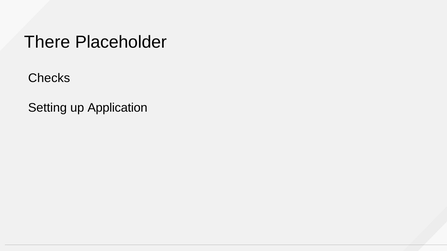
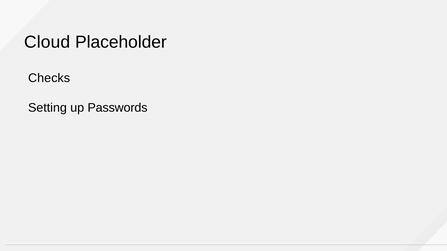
There: There -> Cloud
Application: Application -> Passwords
